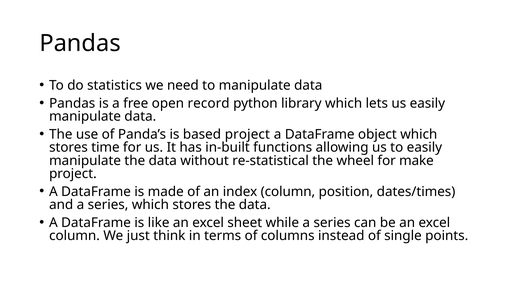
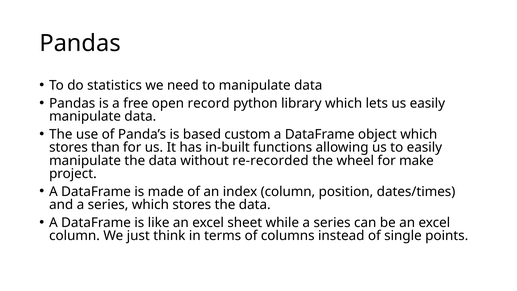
based project: project -> custom
time: time -> than
re-statistical: re-statistical -> re-recorded
